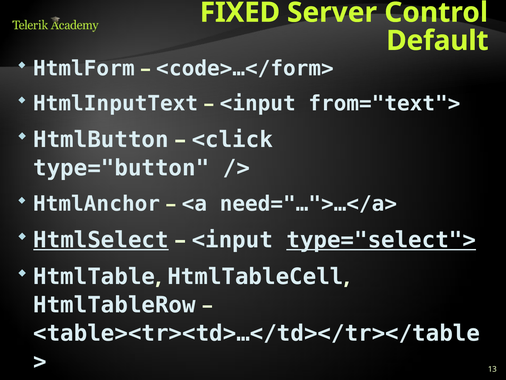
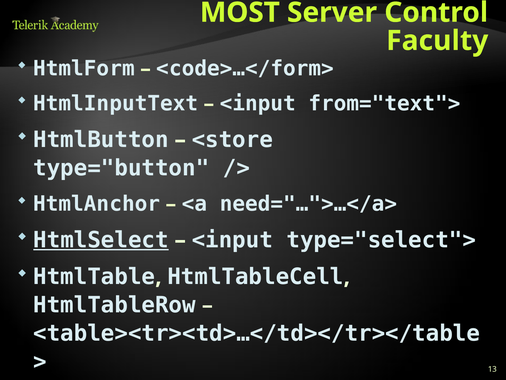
FIXED: FIXED -> MOST
Default: Default -> Faculty
<click: <click -> <store
type="select"> underline: present -> none
